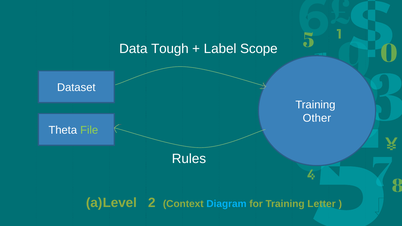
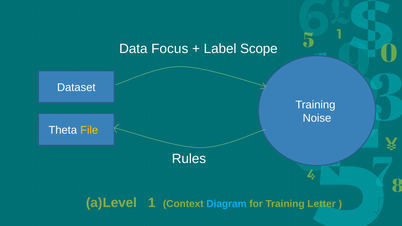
Tough: Tough -> Focus
Other: Other -> Noise
File colour: light green -> yellow
2: 2 -> 1
